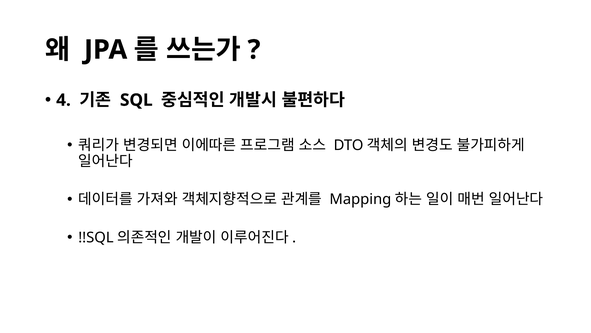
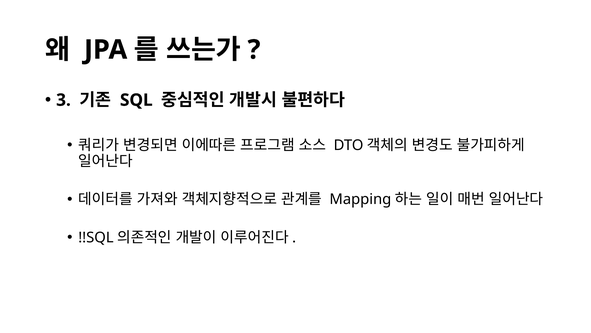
4: 4 -> 3
